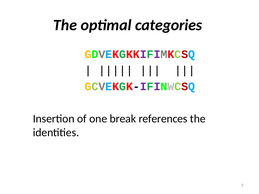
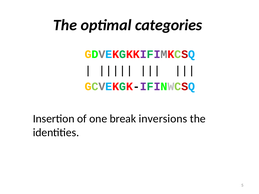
references: references -> inversions
